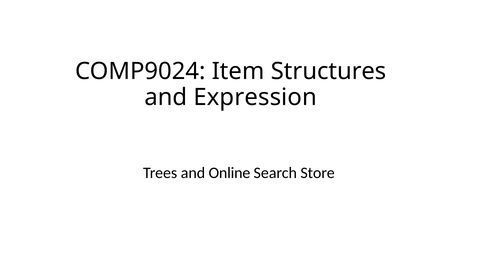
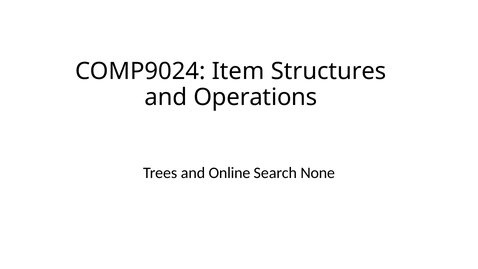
Expression: Expression -> Operations
Store: Store -> None
